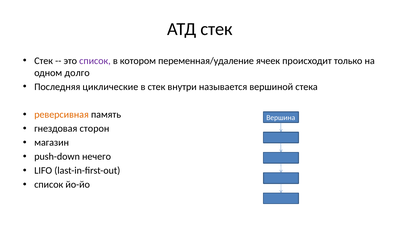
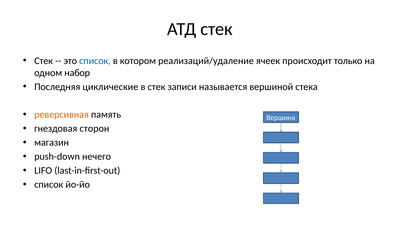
список at (95, 61) colour: purple -> blue
переменная/удаление: переменная/удаление -> реализаций/удаление
долго: долго -> набор
внутри: внутри -> записи
